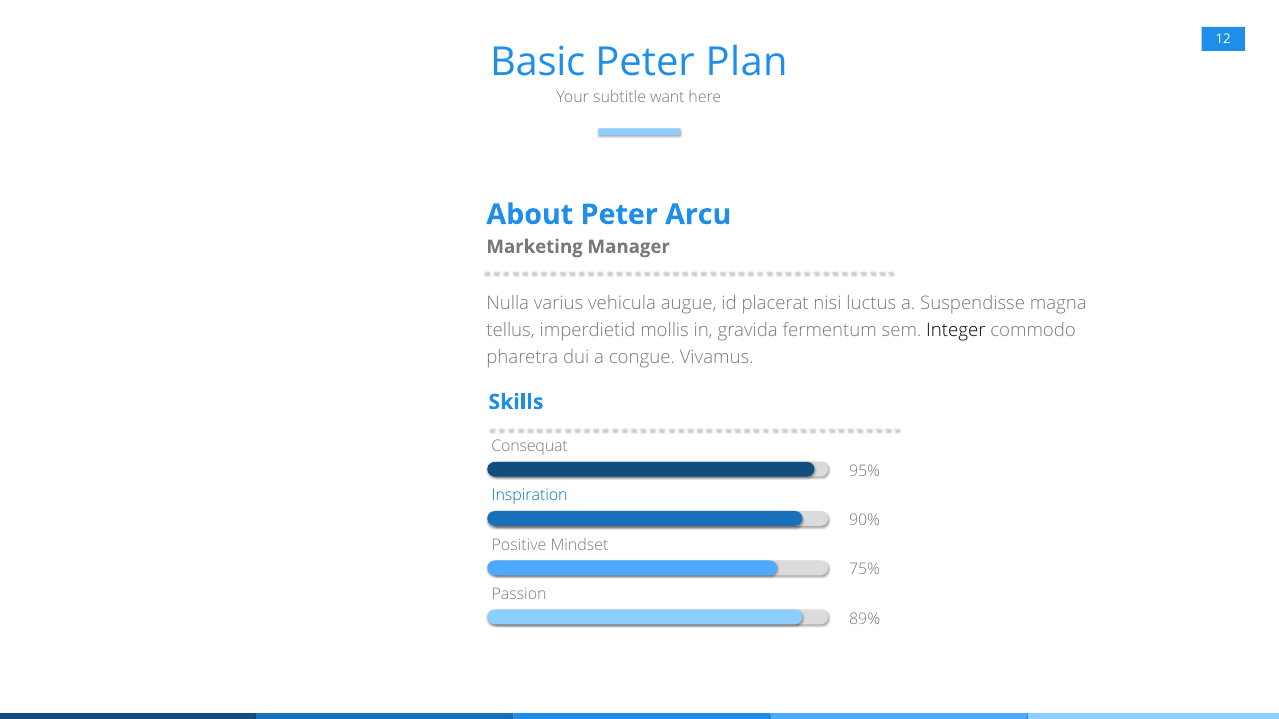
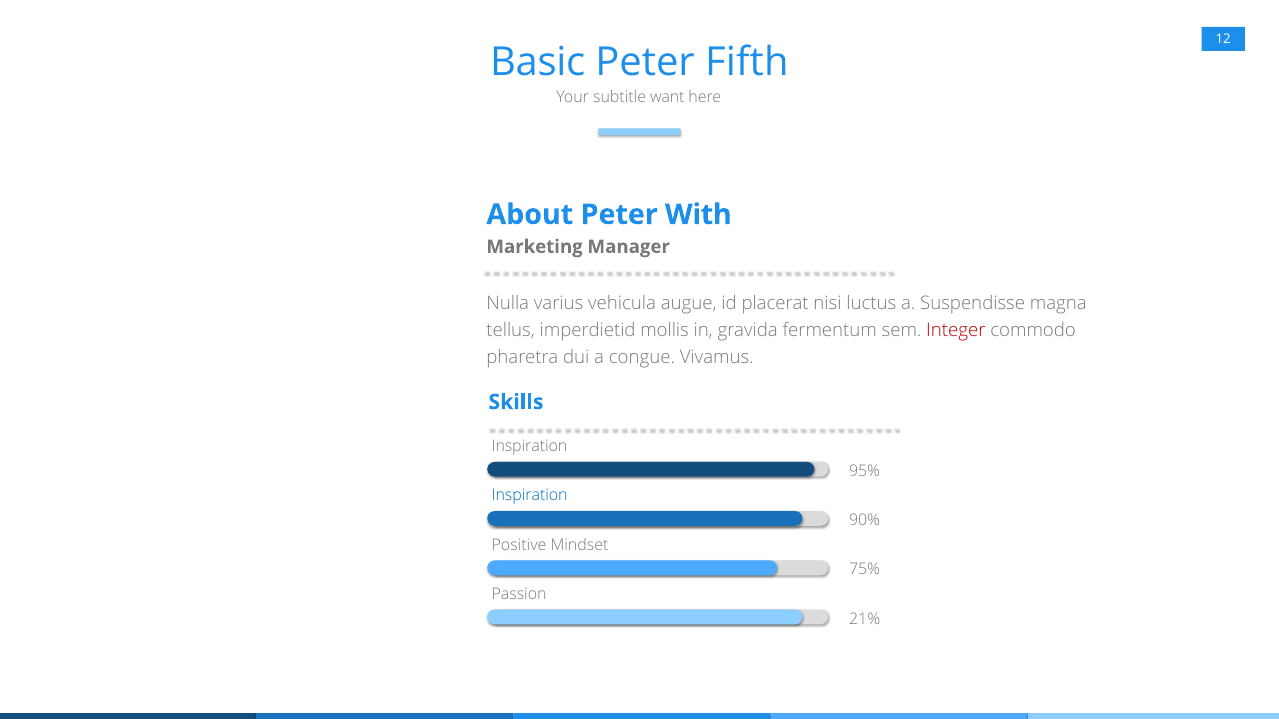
Plan: Plan -> Fifth
Arcu: Arcu -> With
Integer colour: black -> red
Consequat at (529, 447): Consequat -> Inspiration
89%: 89% -> 21%
